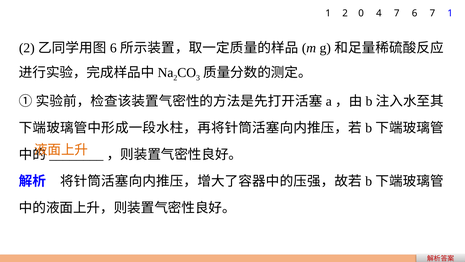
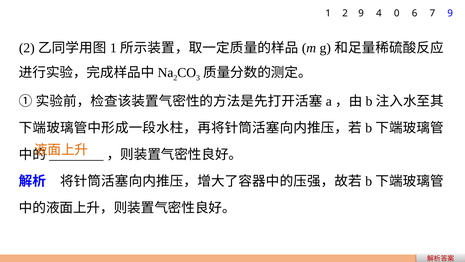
2 0: 0 -> 9
4 7: 7 -> 0
7 1: 1 -> 9
6 at (113, 48): 6 -> 1
